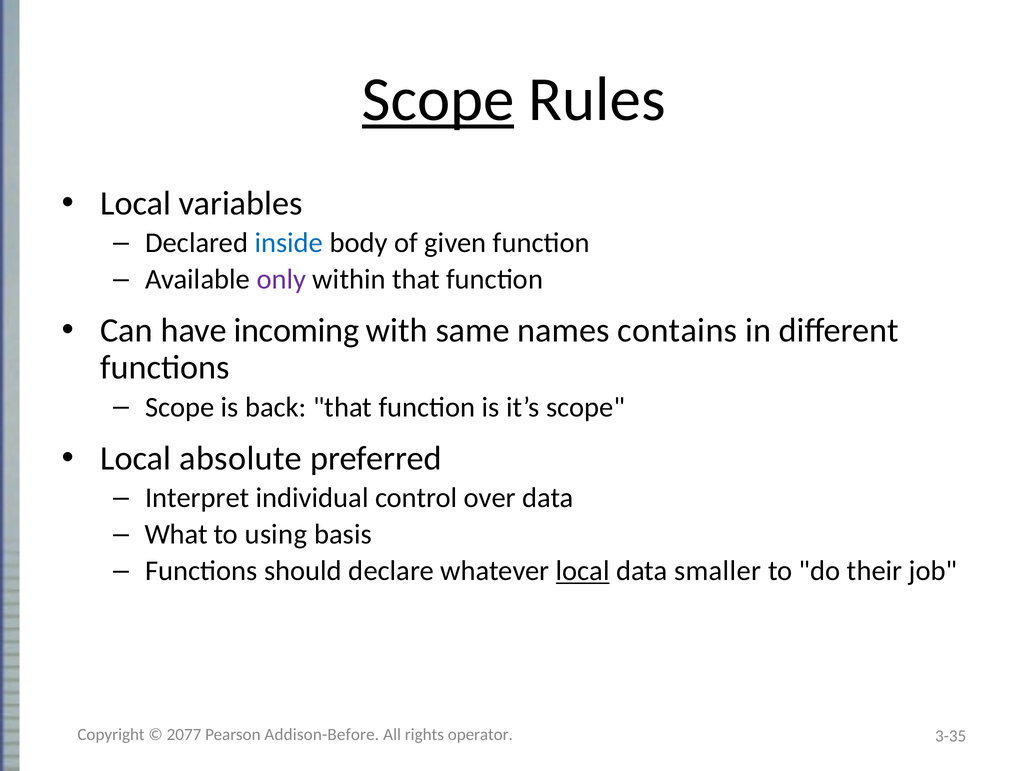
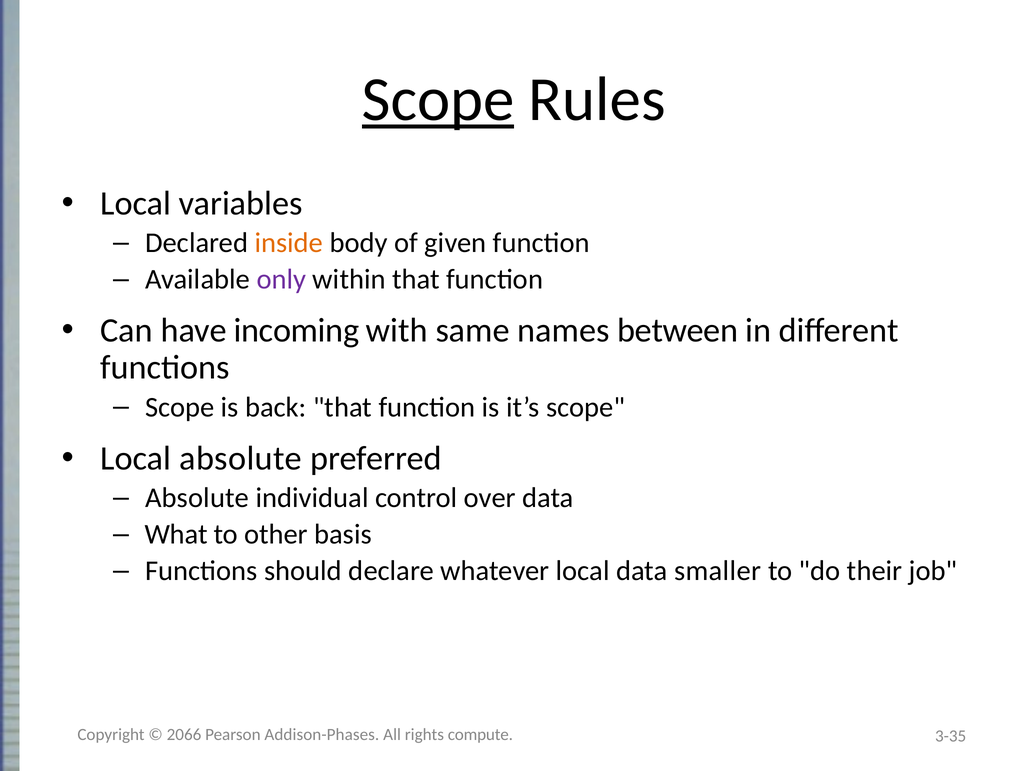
inside colour: blue -> orange
contains: contains -> between
Interpret at (197, 498): Interpret -> Absolute
using: using -> other
local at (583, 571) underline: present -> none
2077: 2077 -> 2066
Addison-Before: Addison-Before -> Addison-Phases
operator: operator -> compute
